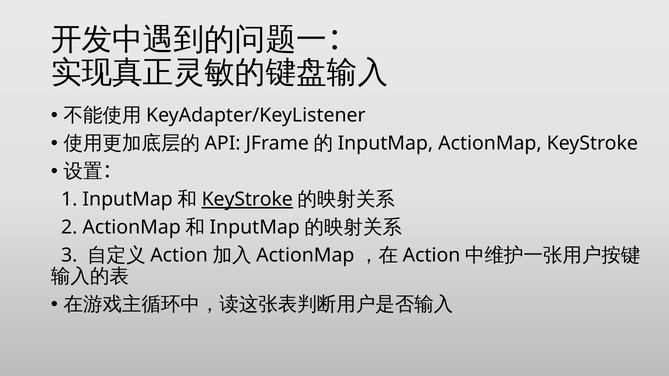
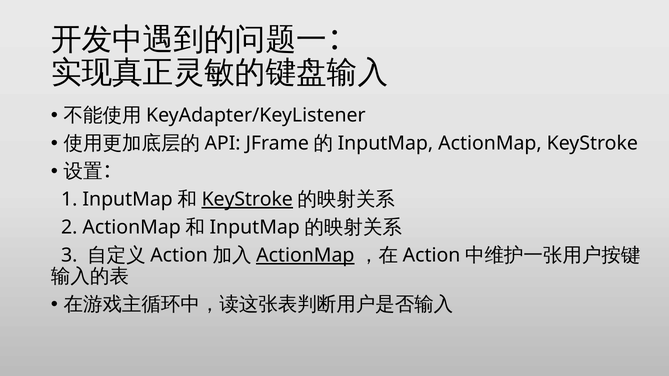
ActionMap at (305, 256) underline: none -> present
